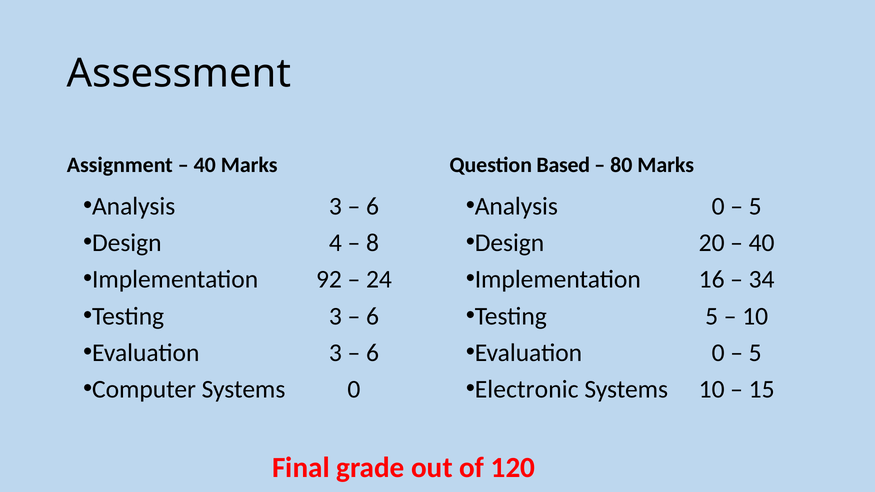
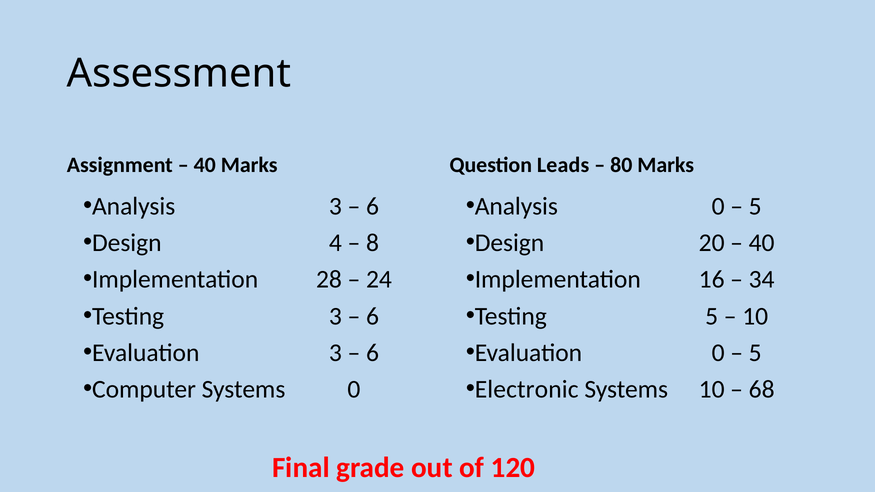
Based: Based -> Leads
92: 92 -> 28
15: 15 -> 68
